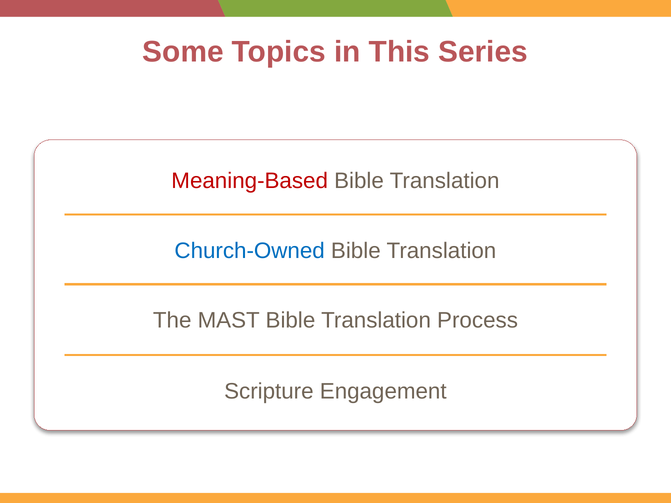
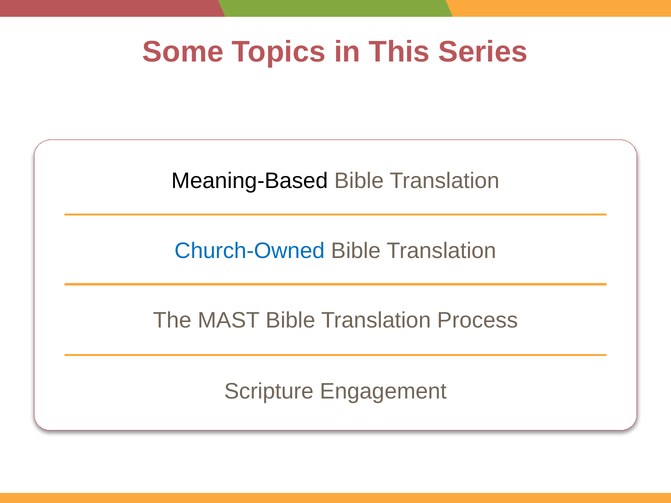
Meaning-Based colour: red -> black
